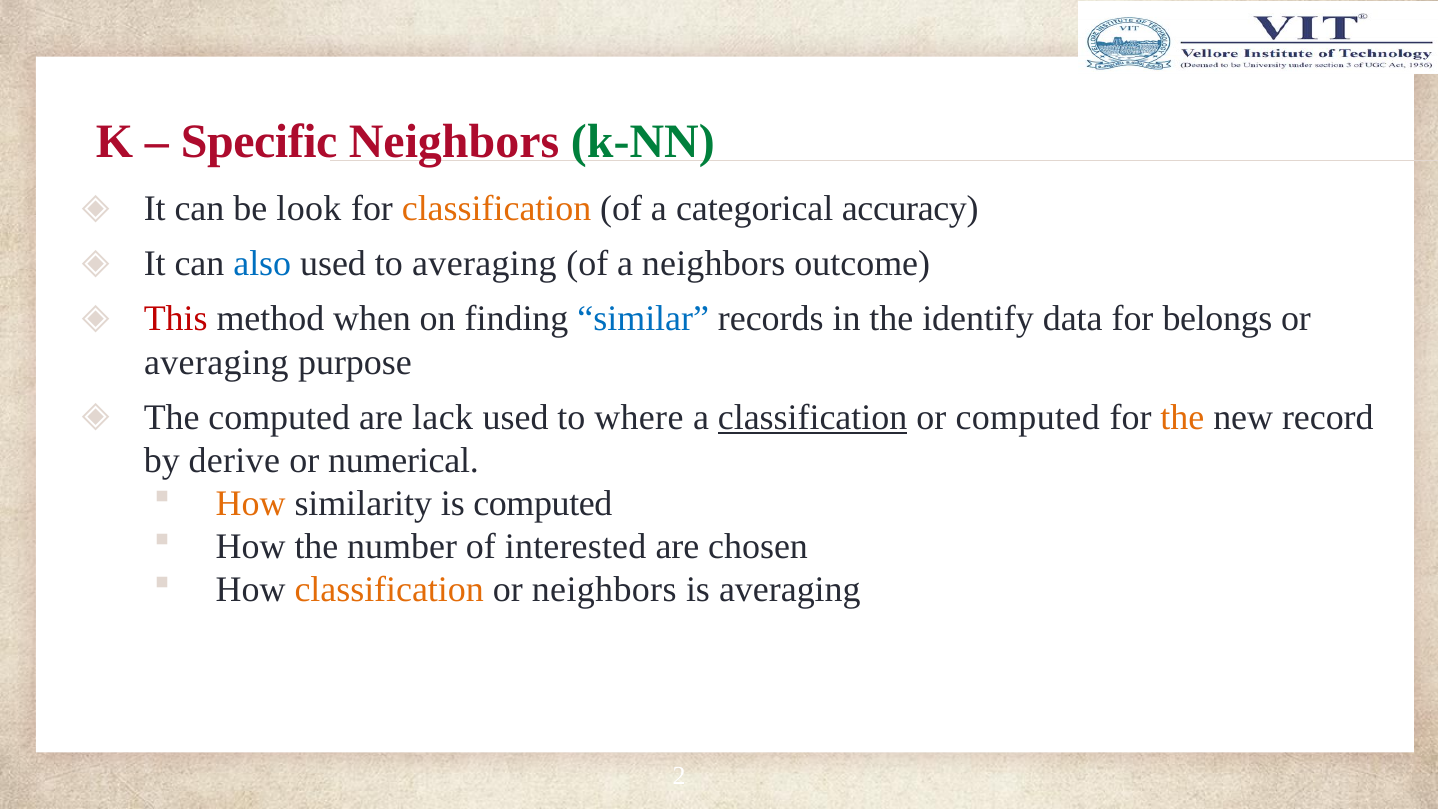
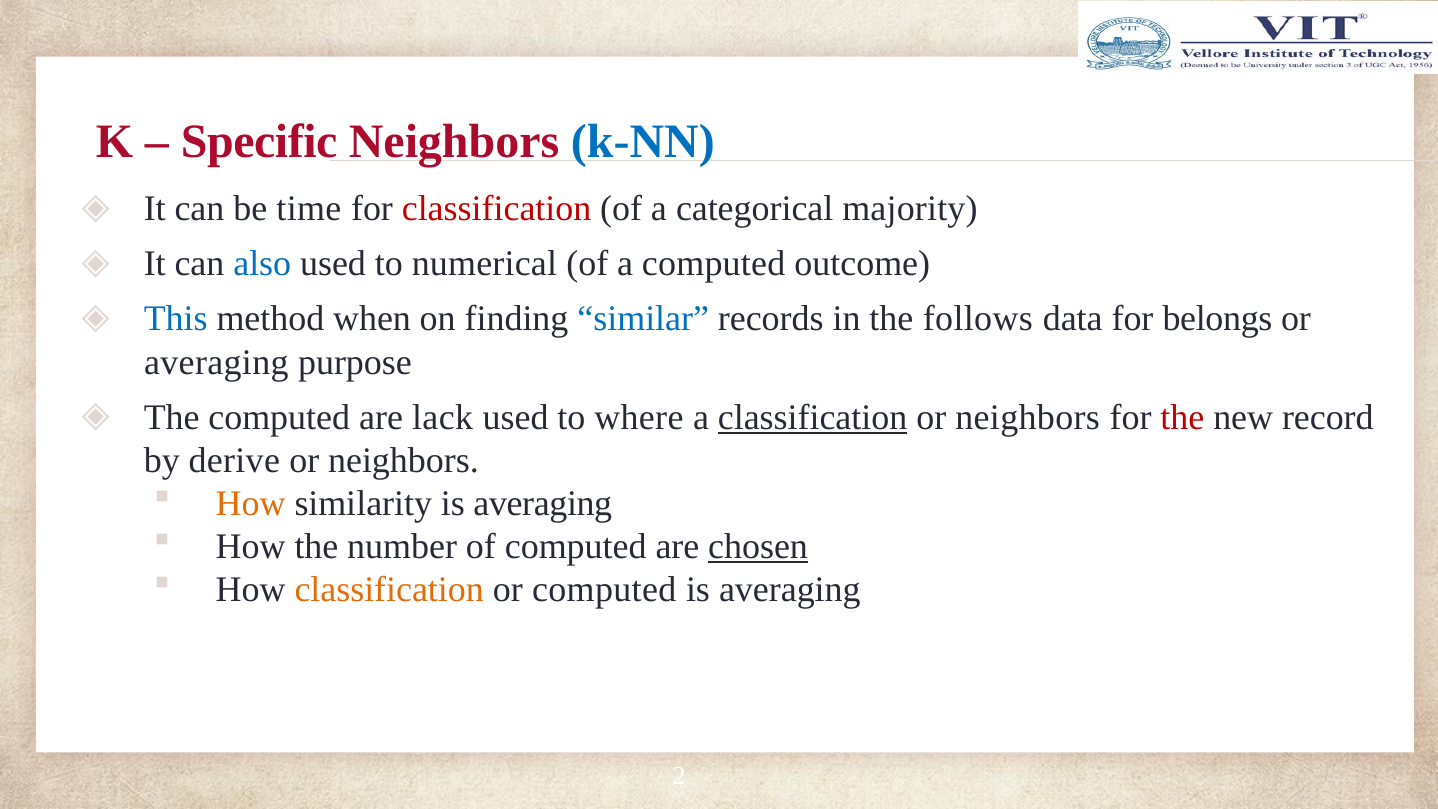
k-NN colour: green -> blue
look: look -> time
classification at (497, 209) colour: orange -> red
accuracy: accuracy -> majority
to averaging: averaging -> numerical
a neighbors: neighbors -> computed
This colour: red -> blue
identify: identify -> follows
computed at (1028, 417): computed -> neighbors
the at (1182, 417) colour: orange -> red
numerical at (404, 460): numerical -> neighbors
similarity is computed: computed -> averaging
of interested: interested -> computed
chosen underline: none -> present
or neighbors: neighbors -> computed
